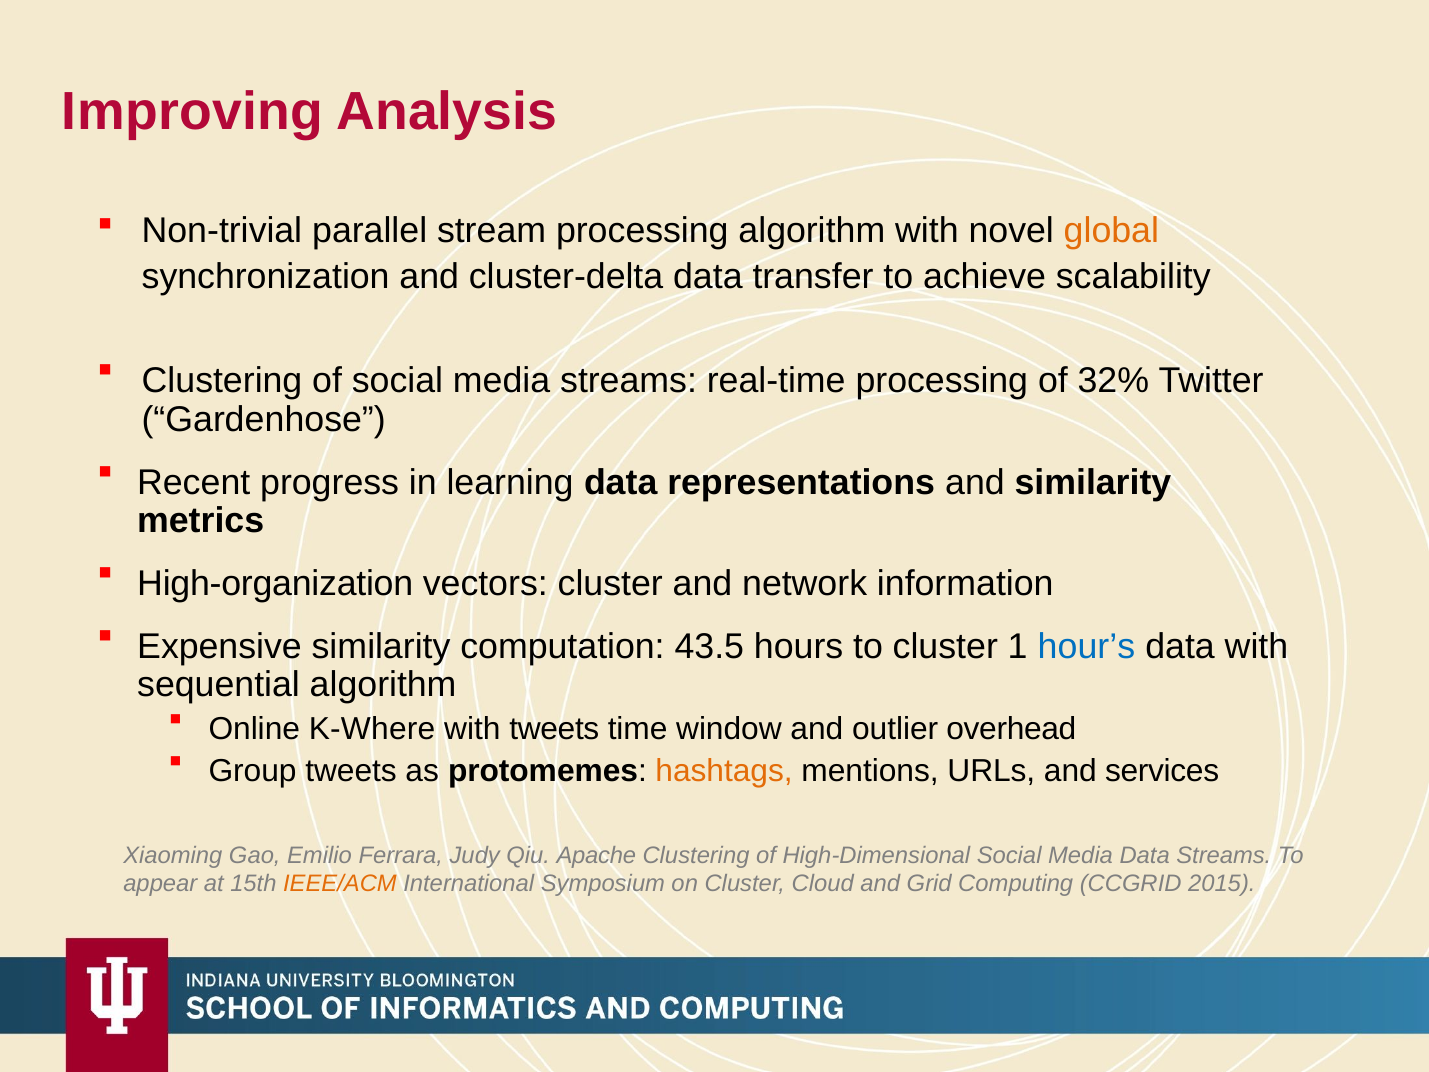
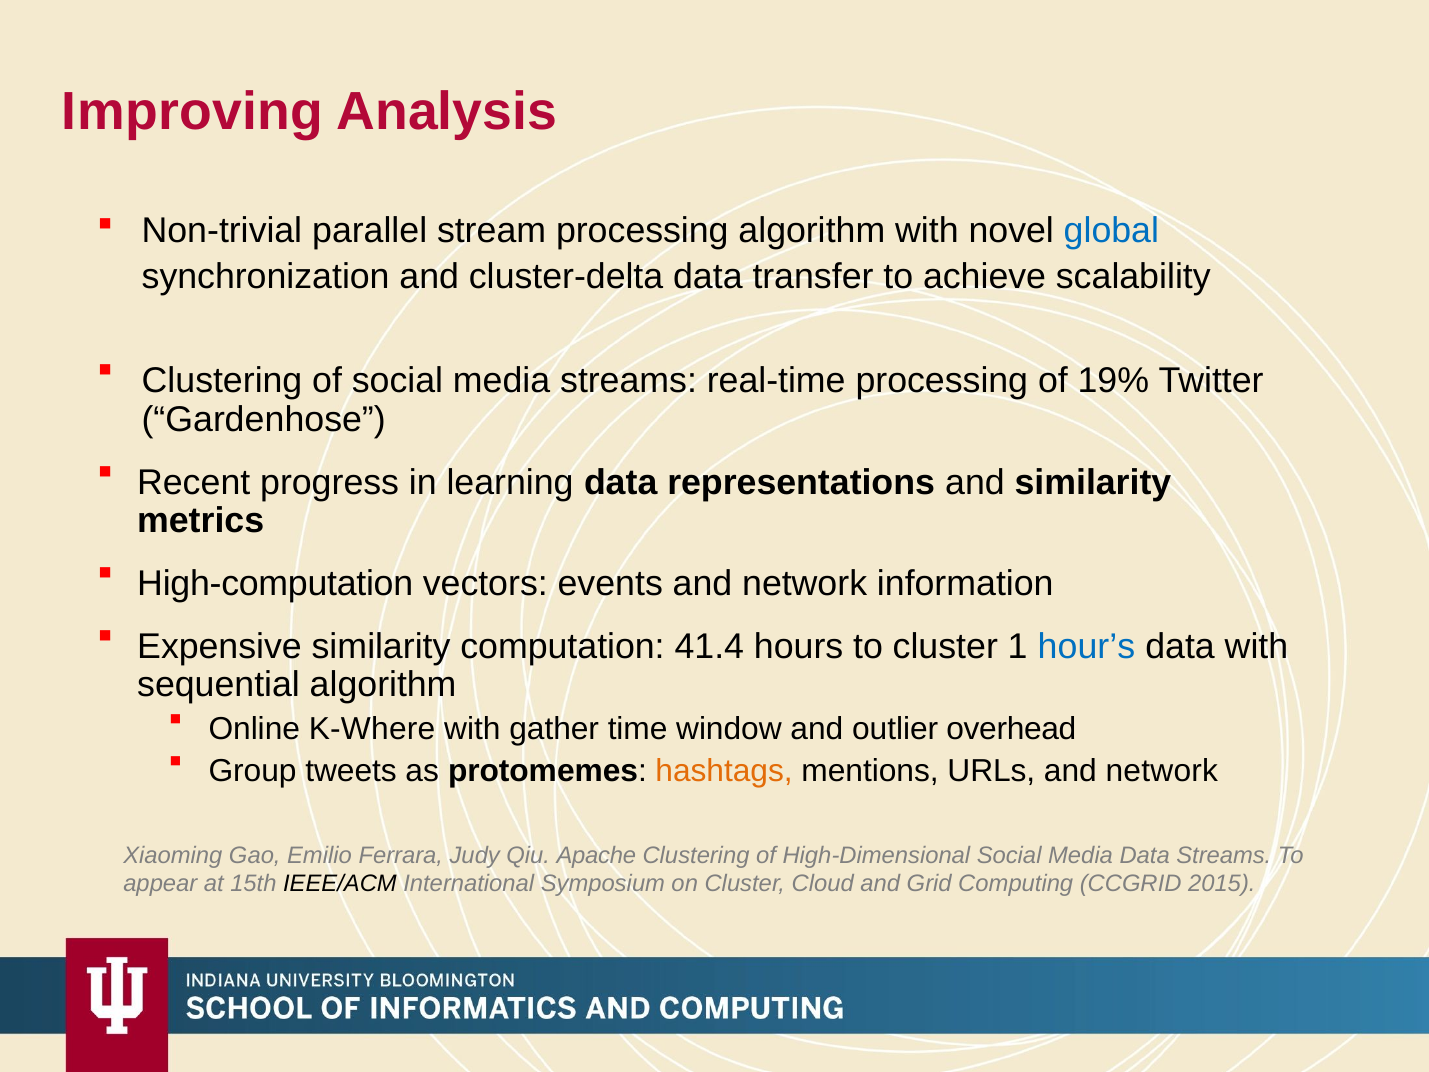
global colour: orange -> blue
32%: 32% -> 19%
High-organization: High-organization -> High-computation
vectors cluster: cluster -> events
43.5: 43.5 -> 41.4
with tweets: tweets -> gather
URLs and services: services -> network
IEEE/ACM colour: orange -> black
